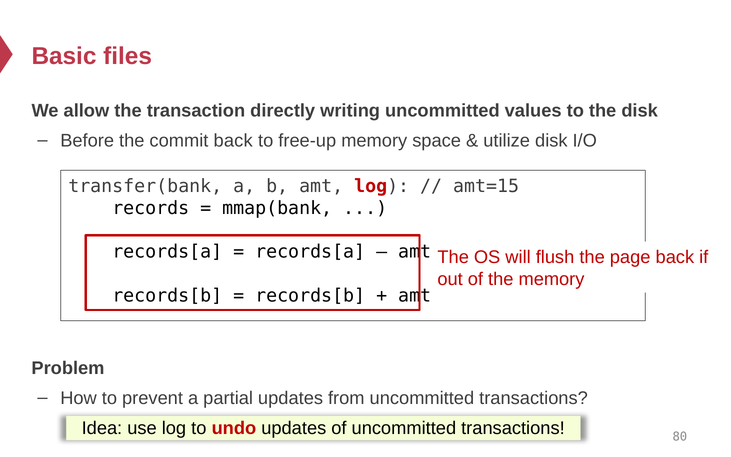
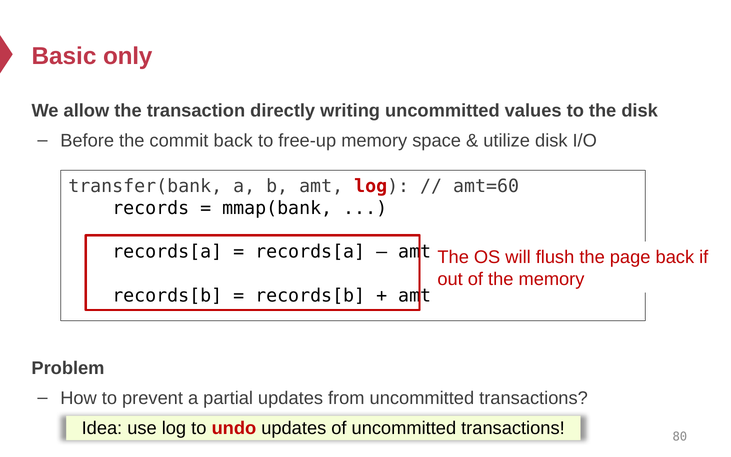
files: files -> only
amt=15: amt=15 -> amt=60
